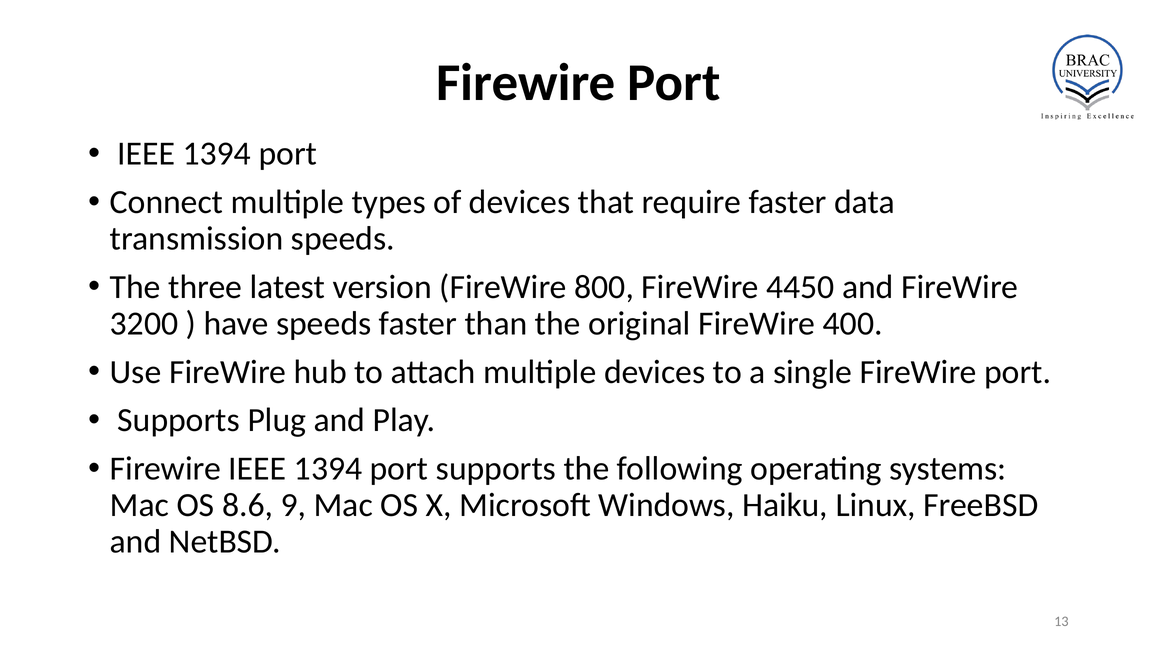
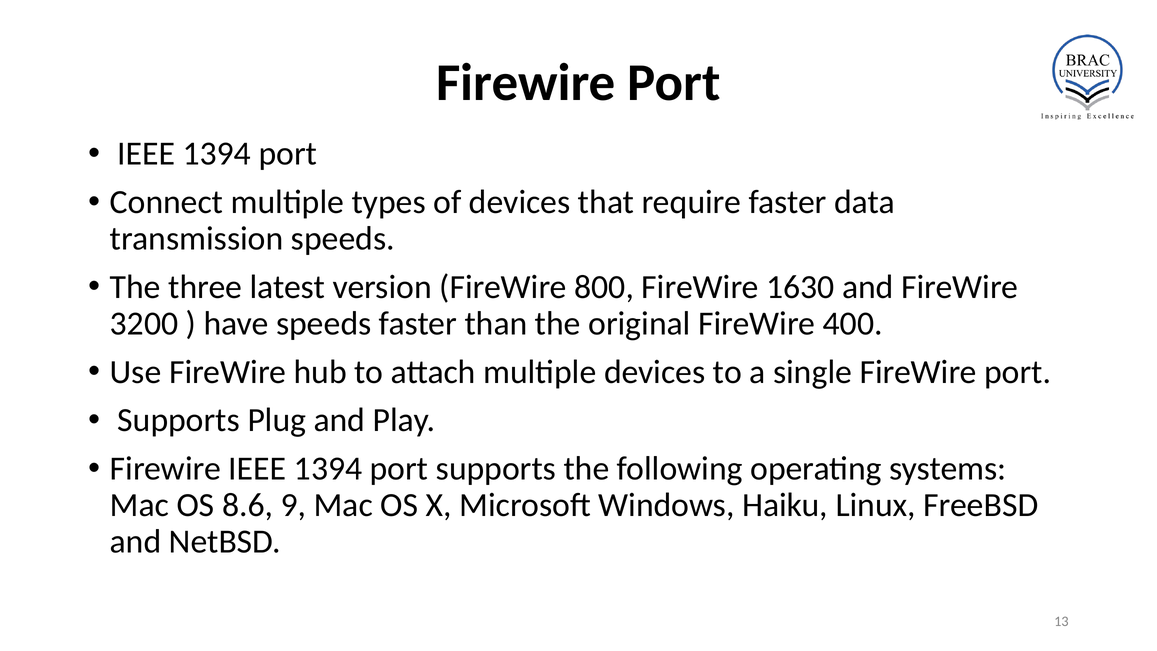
4450: 4450 -> 1630
